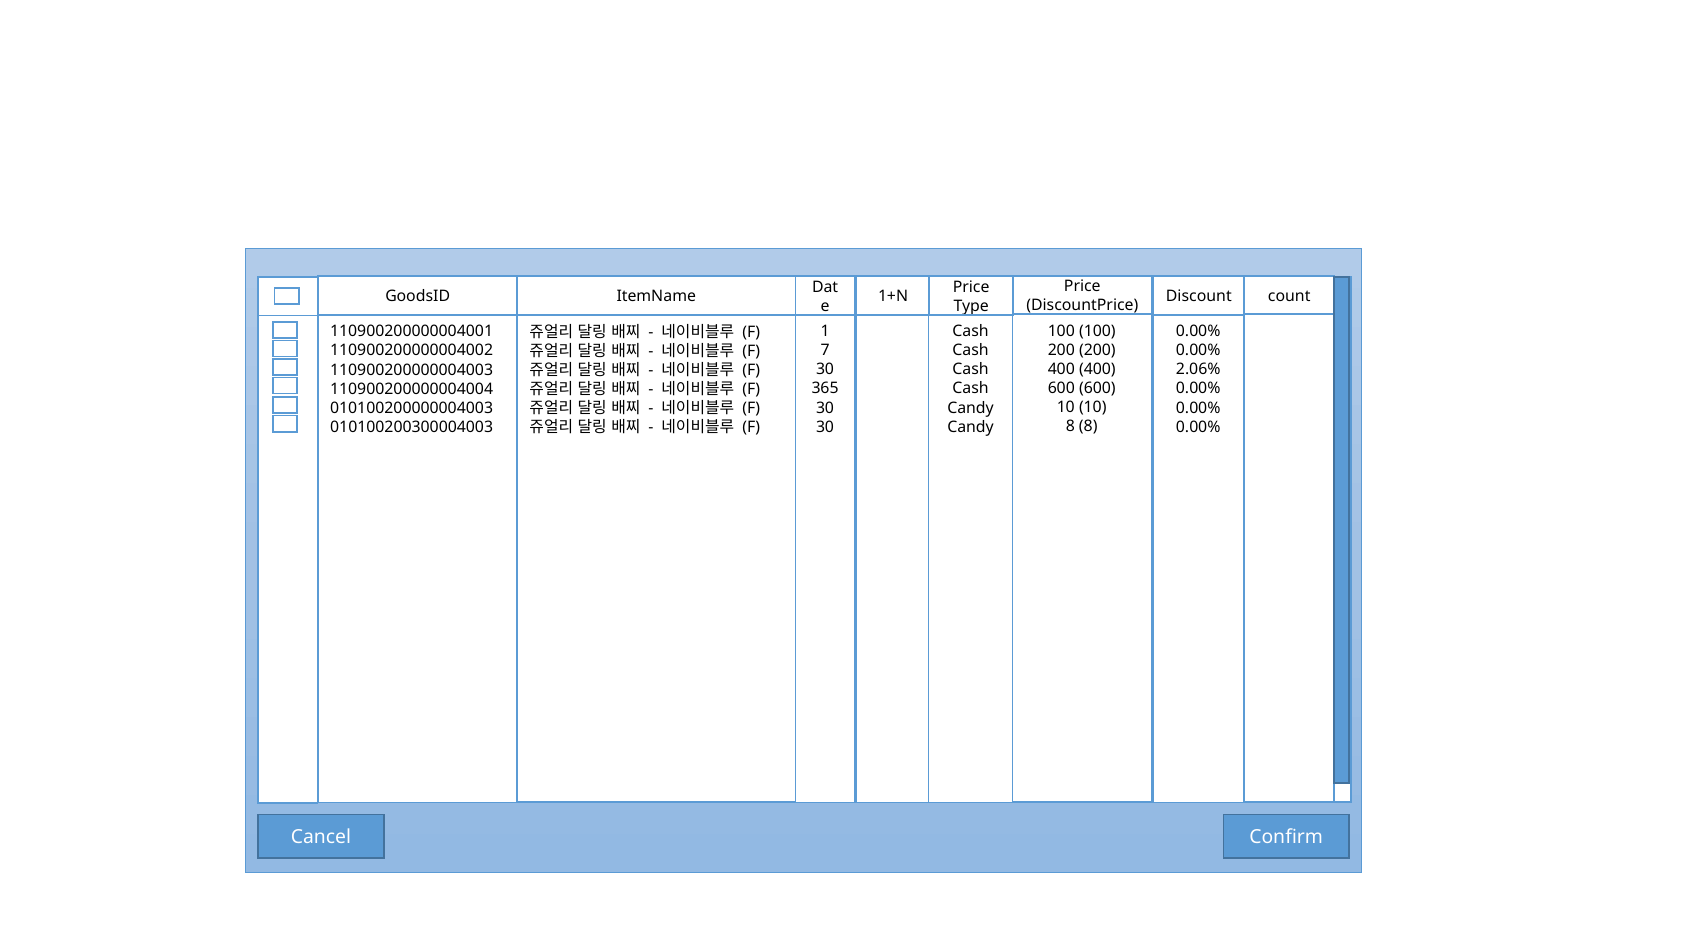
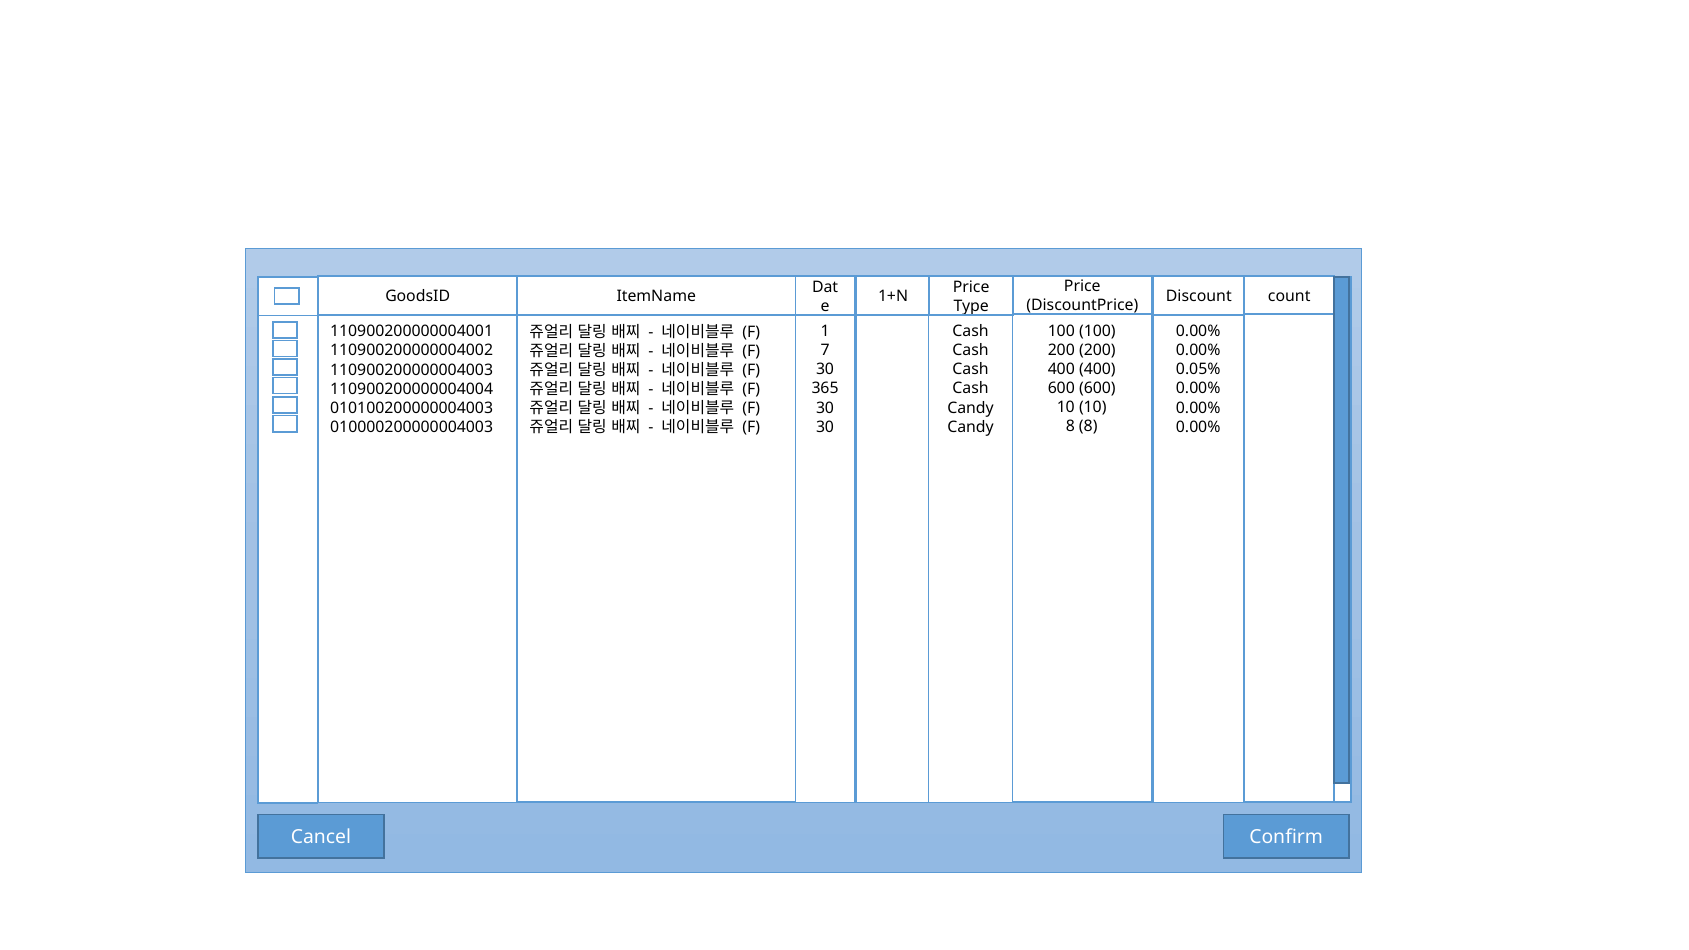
2.06%: 2.06% -> 0.05%
010100200300004003: 010100200300004003 -> 010000200000004003
